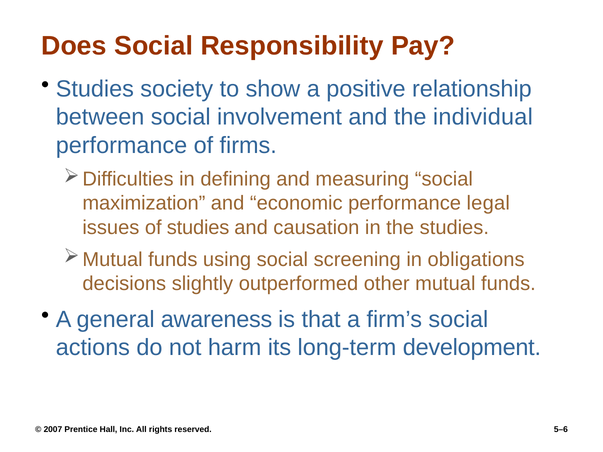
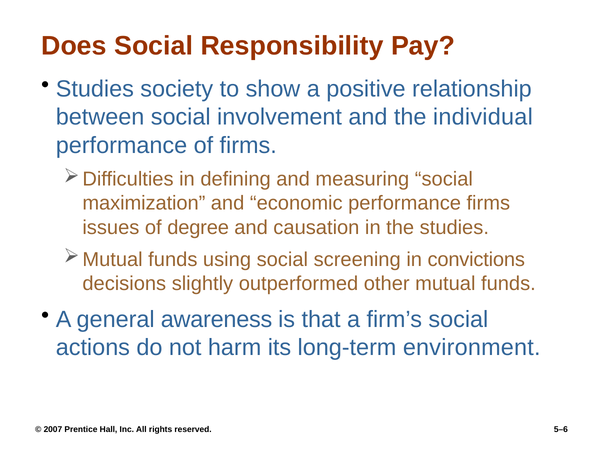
performance legal: legal -> firms
of studies: studies -> degree
obligations: obligations -> convictions
development: development -> environment
